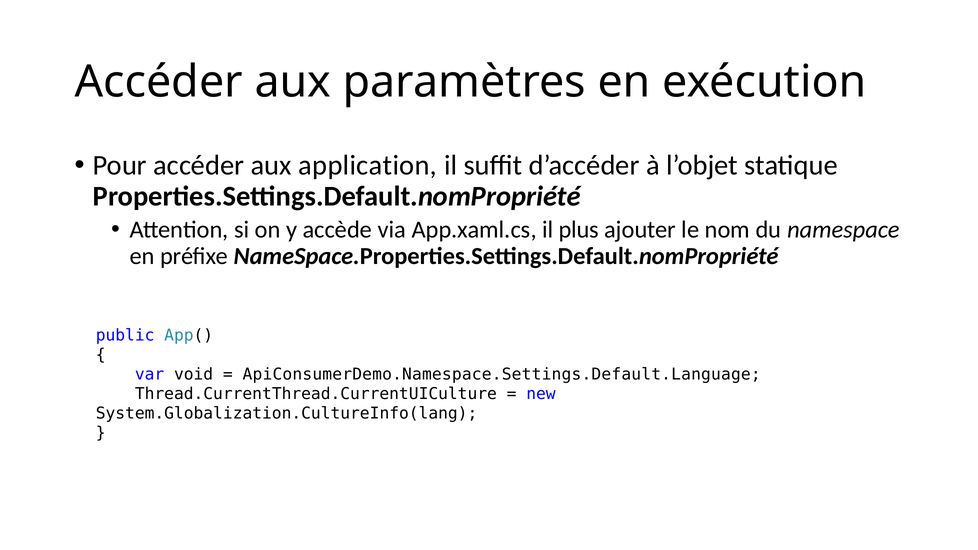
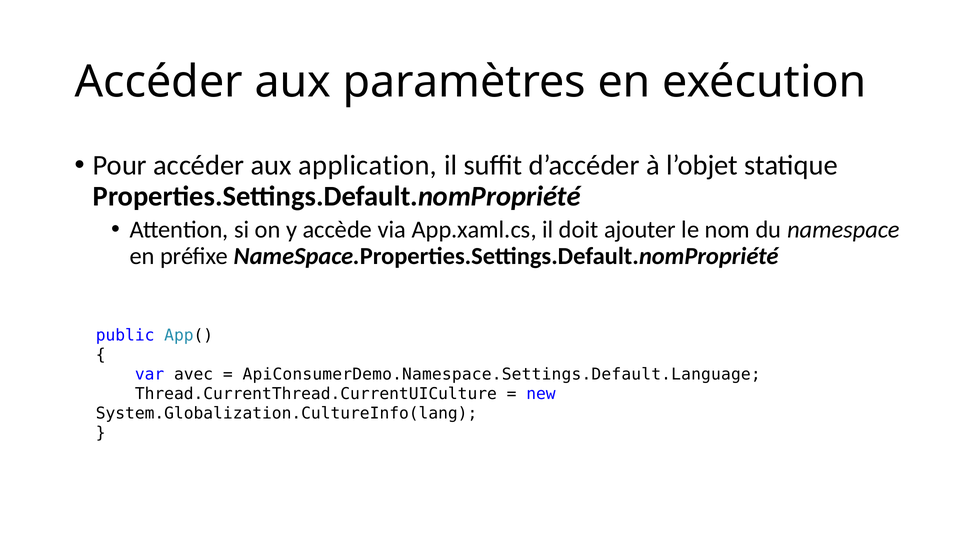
plus: plus -> doit
void: void -> avec
